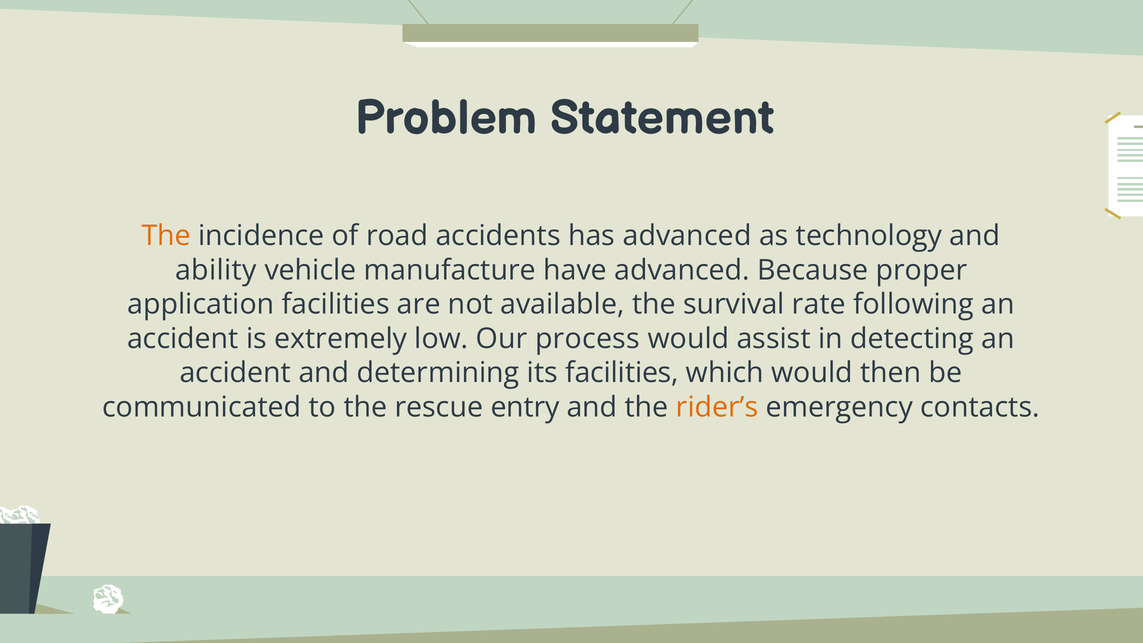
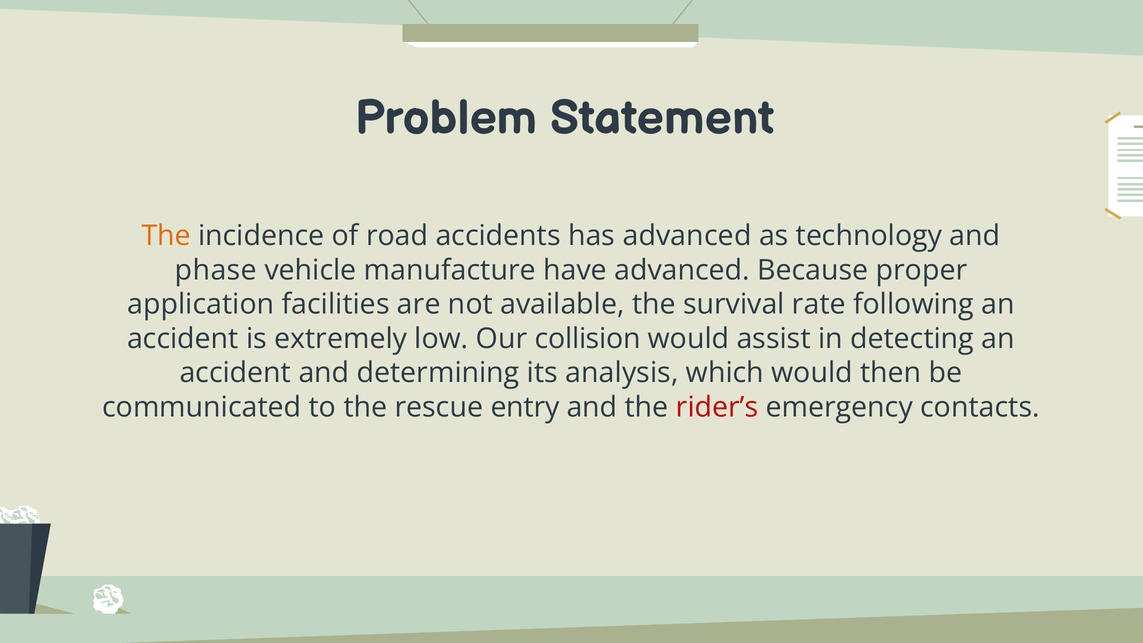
ability: ability -> phase
process: process -> collision
its facilities: facilities -> analysis
rider’s colour: orange -> red
